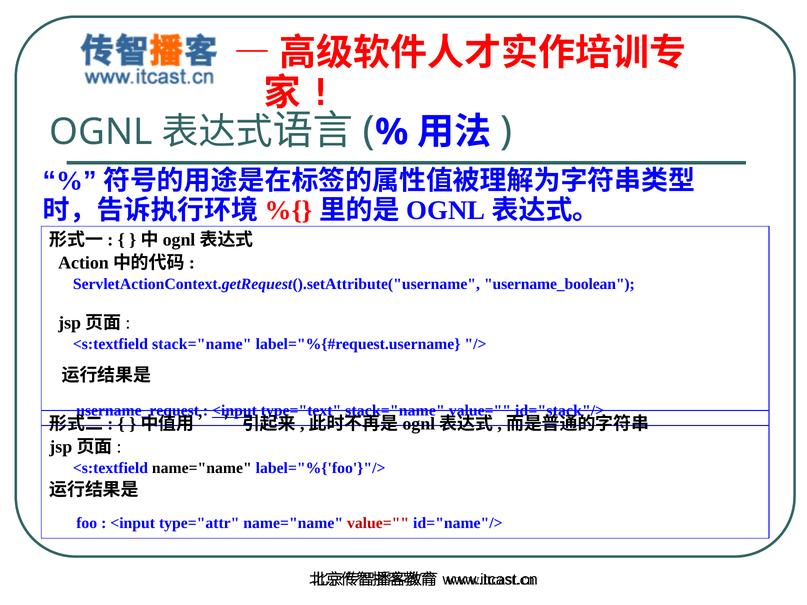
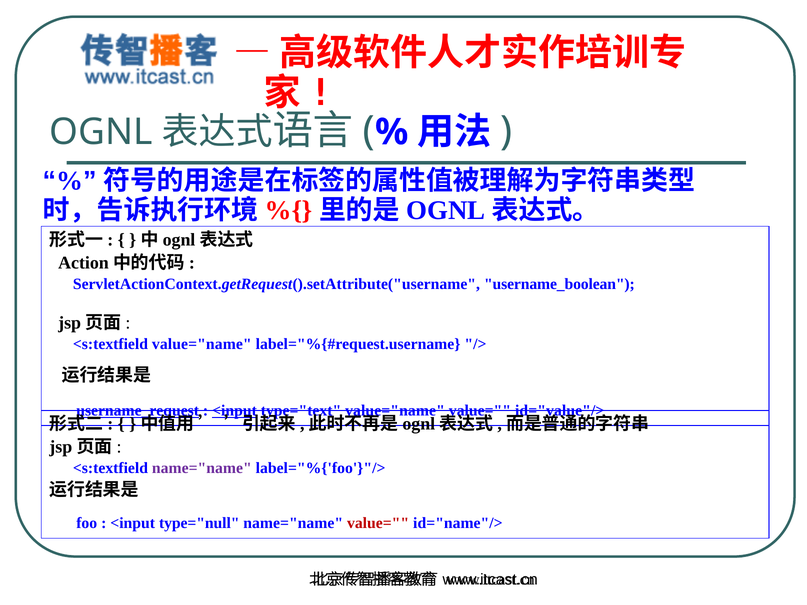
<s:textfield stack="name: stack="name -> value="name
username_request underline: none -> present
type="text stack="name: stack="name -> value="name
id="stack"/>: id="stack"/> -> id="value"/>
name="name at (202, 469) colour: black -> purple
type="attr: type="attr -> type="null
